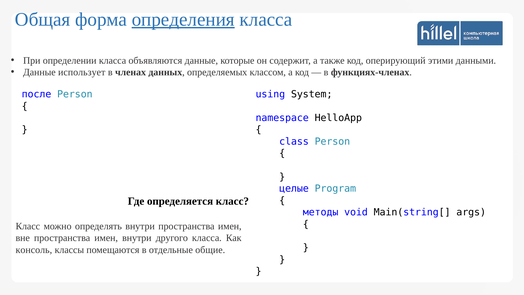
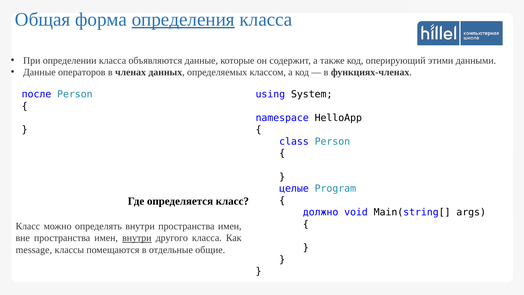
использует: использует -> операторов
методы: методы -> должно
внутри at (137, 238) underline: none -> present
консоль: консоль -> message
